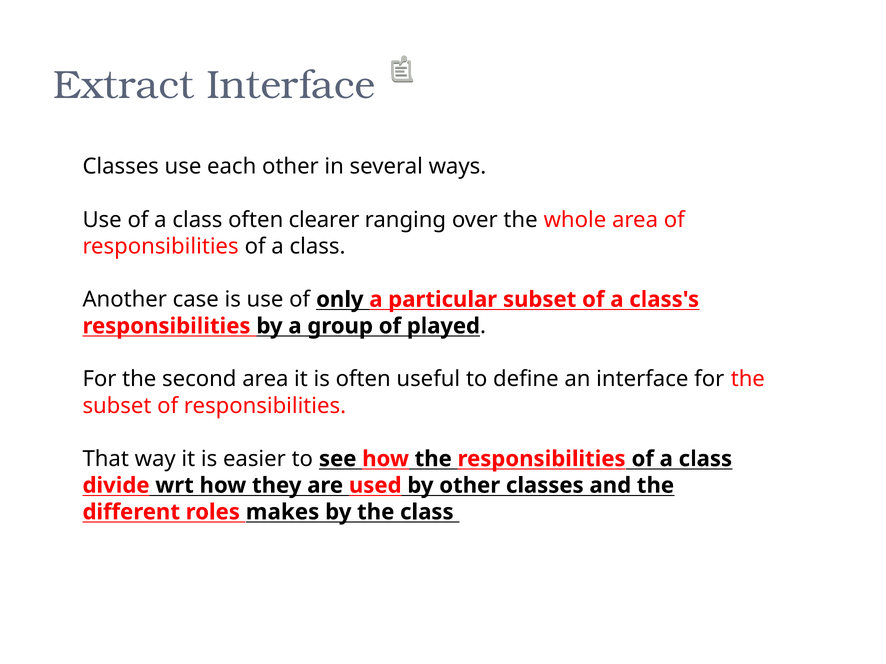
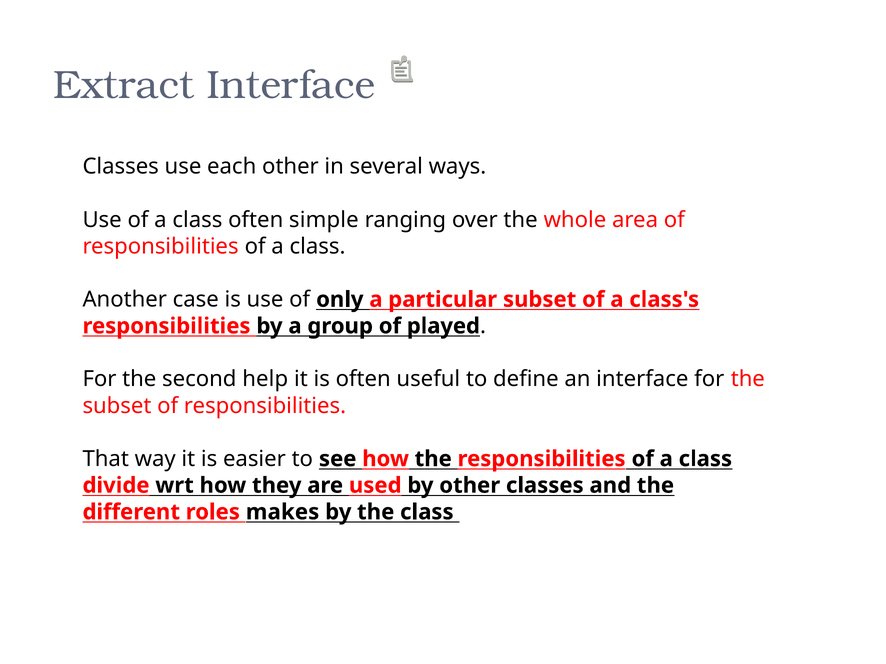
clearer: clearer -> simple
second area: area -> help
